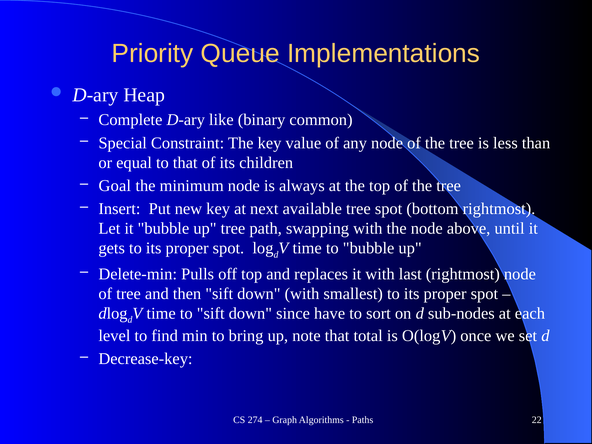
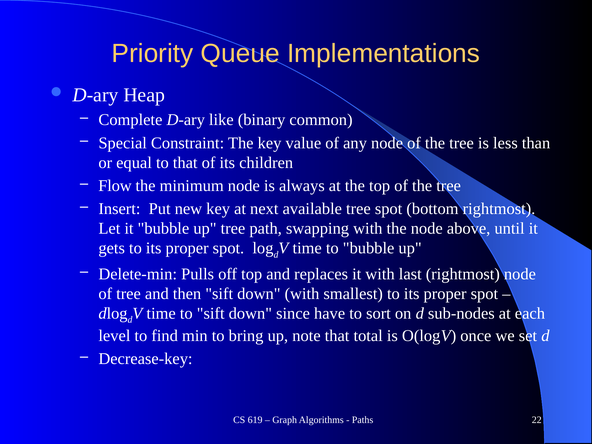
Goal: Goal -> Flow
274: 274 -> 619
